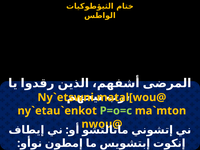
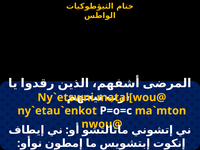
P=o=c colour: light green -> white
